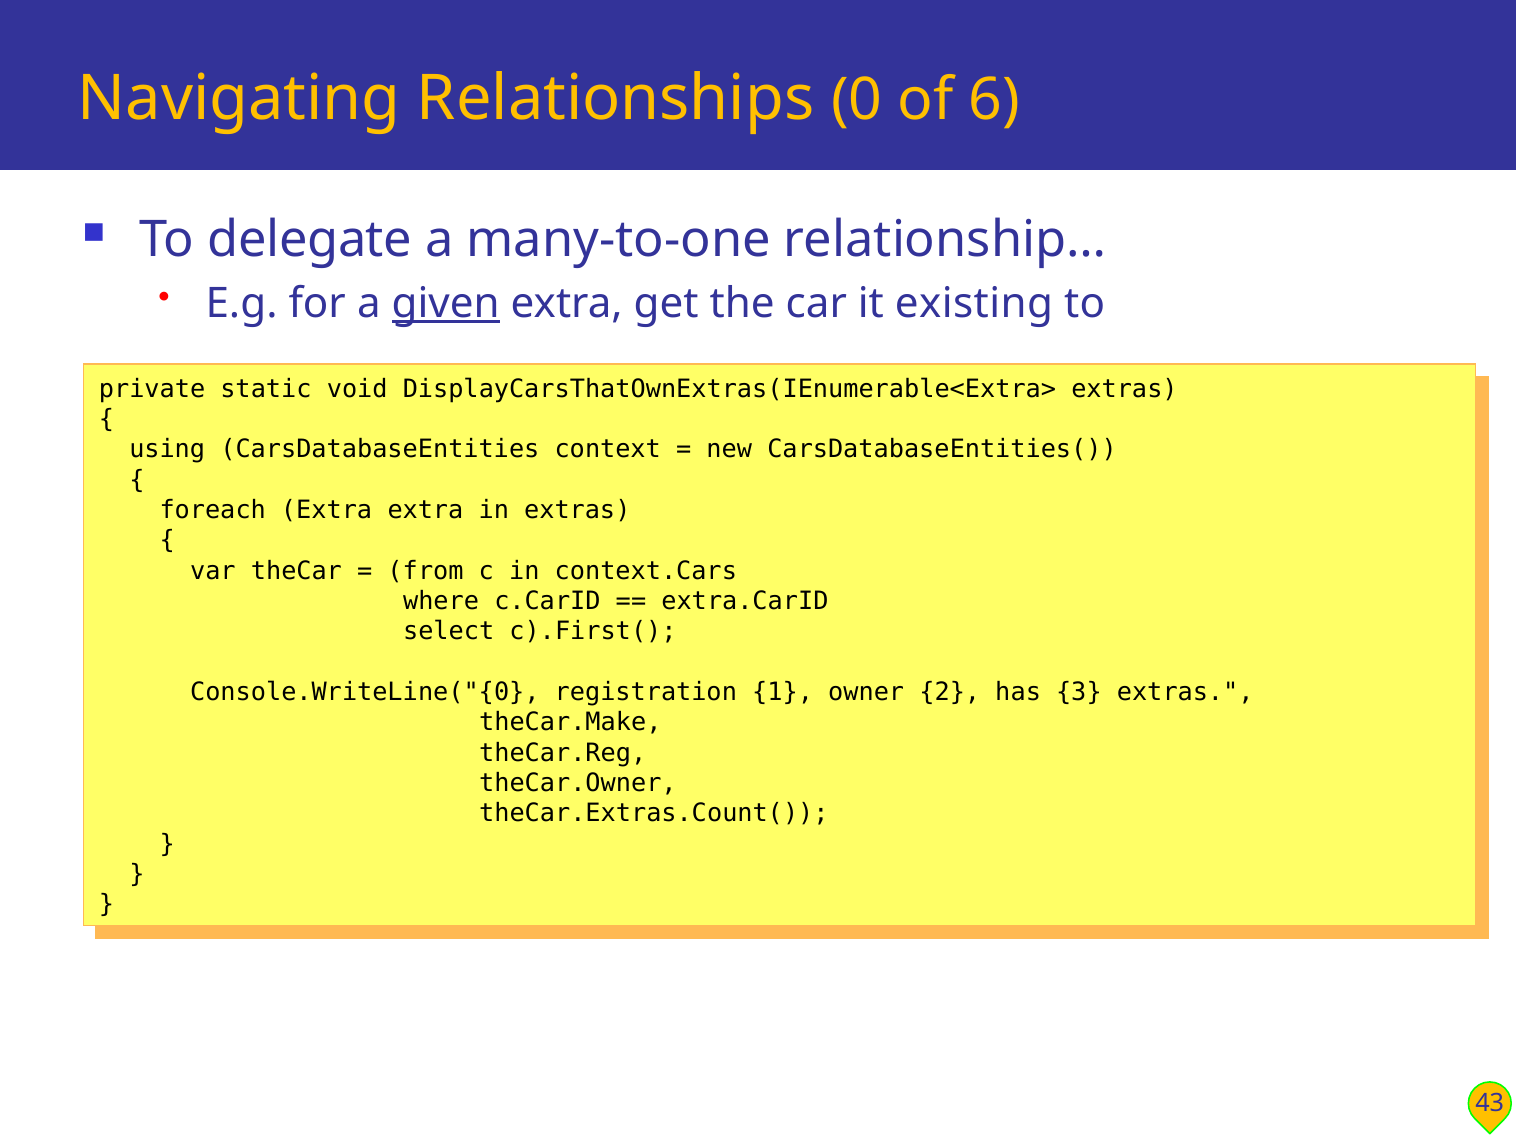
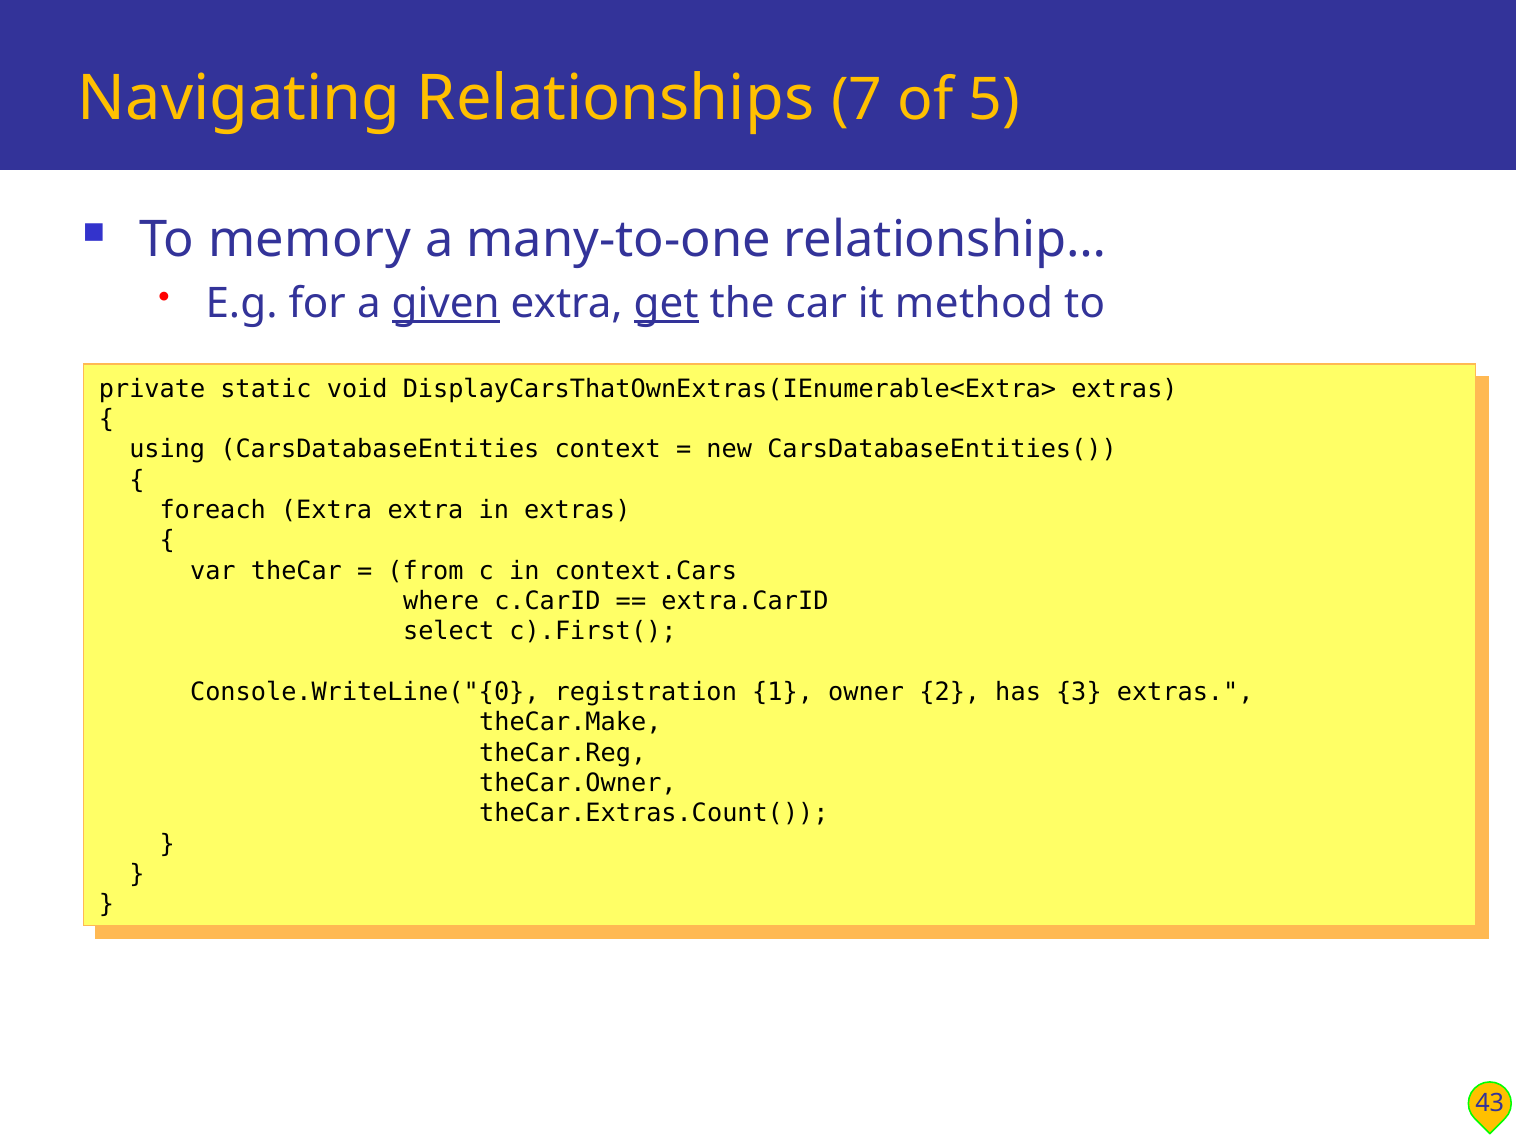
0: 0 -> 7
6: 6 -> 5
delegate: delegate -> memory
get underline: none -> present
existing: existing -> method
